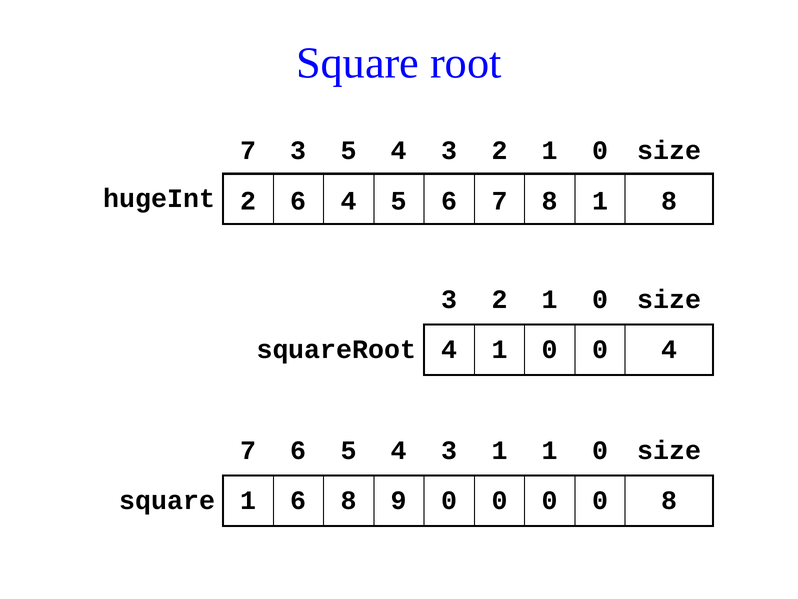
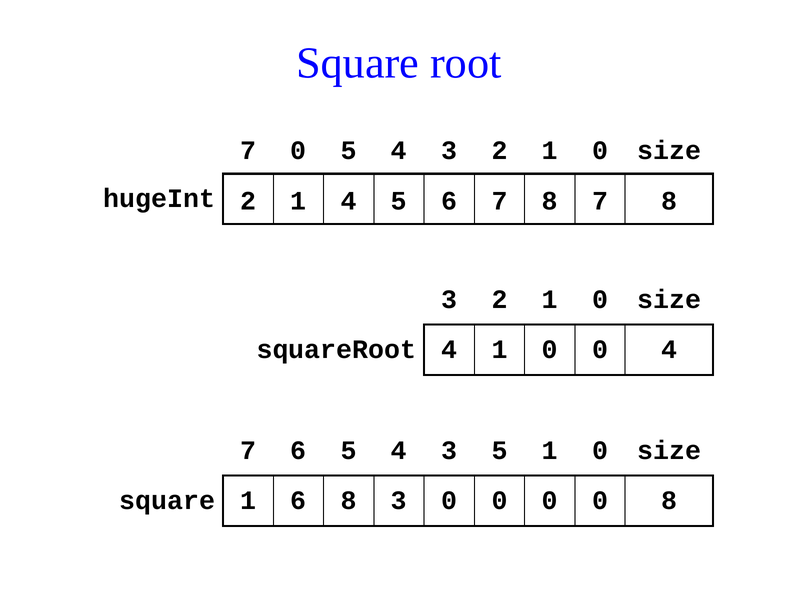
7 3: 3 -> 0
hugeInt 2 6: 6 -> 1
8 1: 1 -> 7
3 1: 1 -> 5
6 8 9: 9 -> 3
